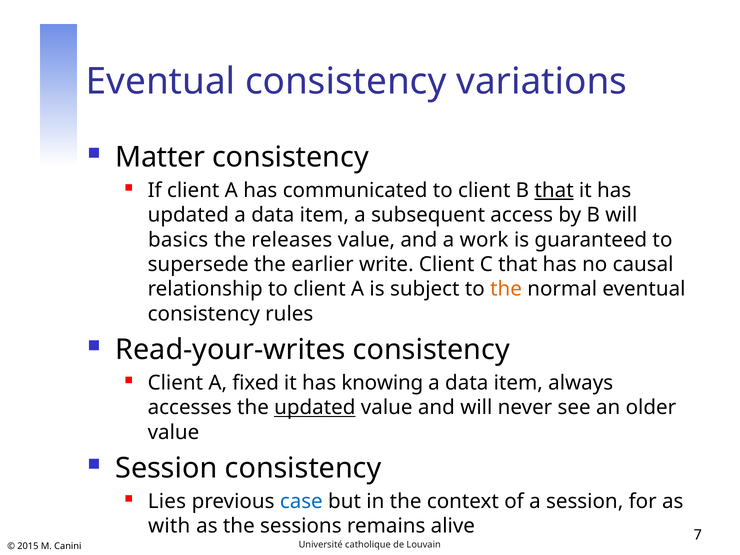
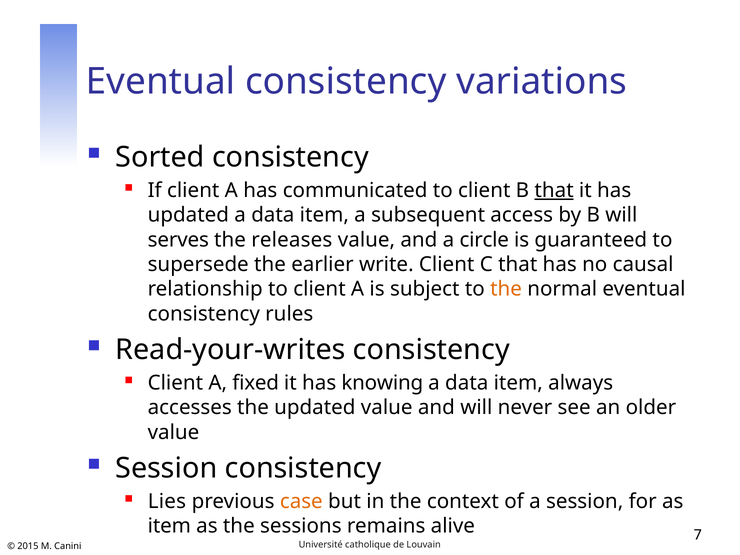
Matter: Matter -> Sorted
basics: basics -> serves
work: work -> circle
updated at (315, 408) underline: present -> none
case colour: blue -> orange
with at (169, 526): with -> item
